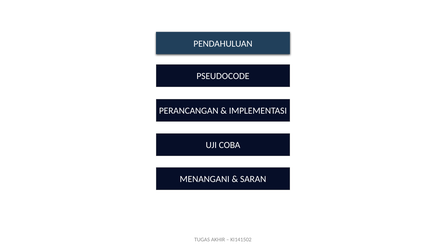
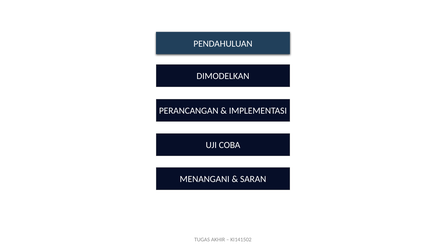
PSEUDOCODE: PSEUDOCODE -> DIMODELKAN
